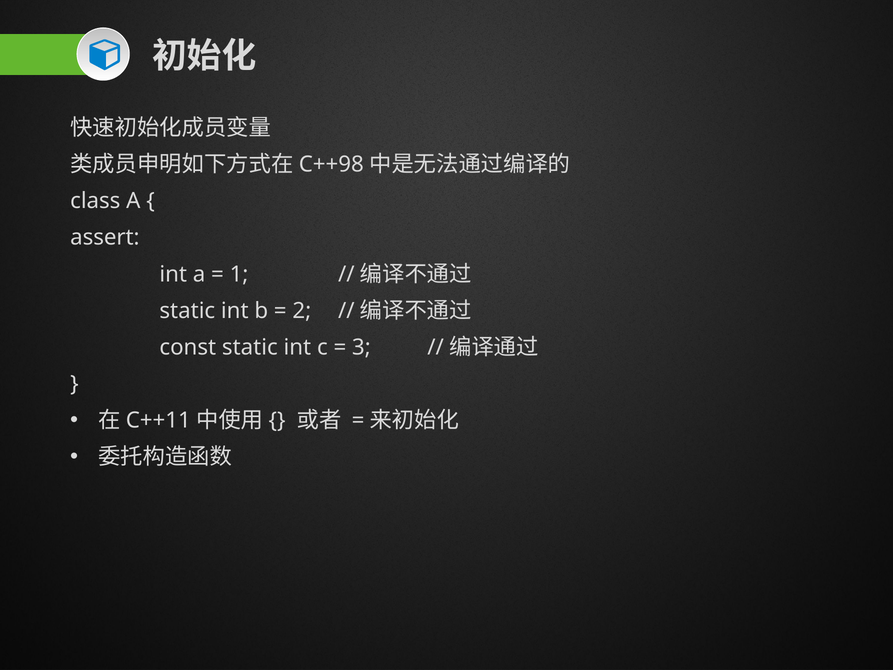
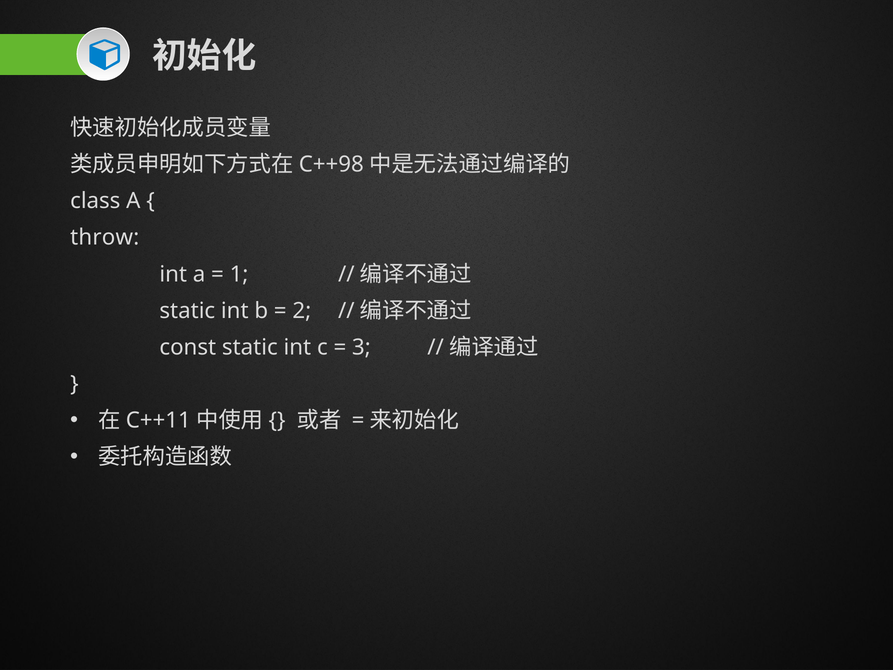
assert: assert -> throw
